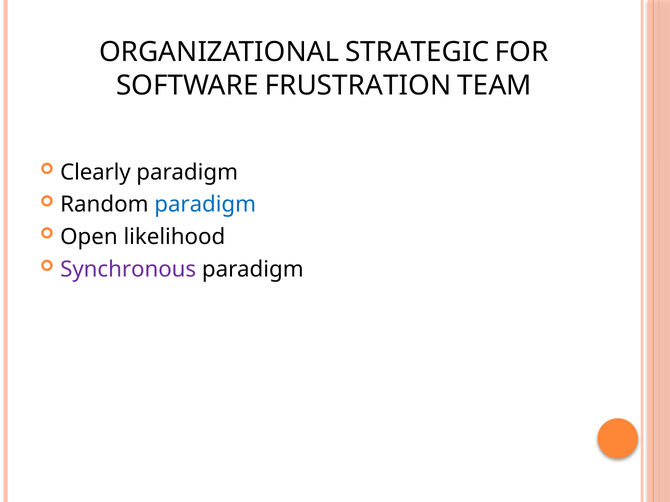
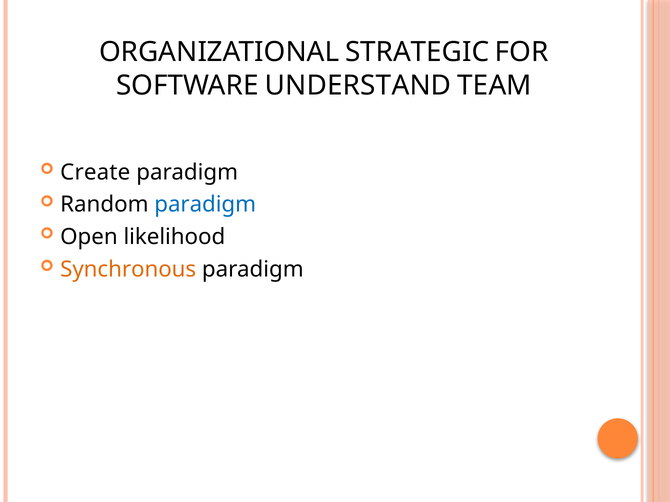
FRUSTRATION: FRUSTRATION -> UNDERSTAND
Clearly: Clearly -> Create
Synchronous colour: purple -> orange
